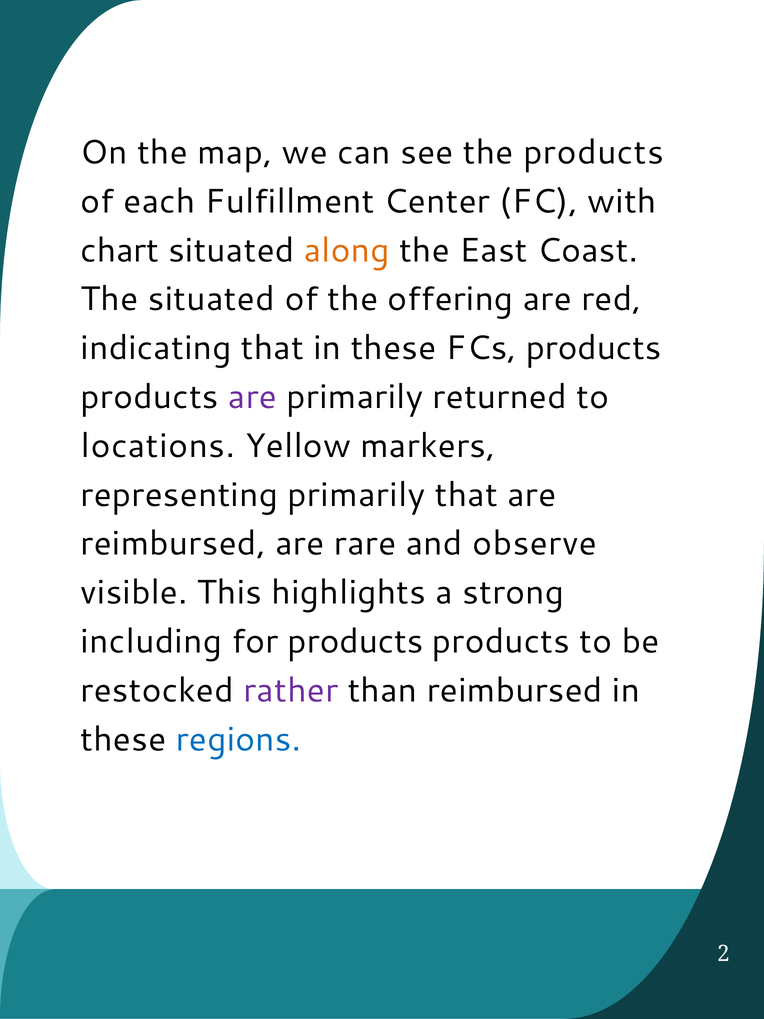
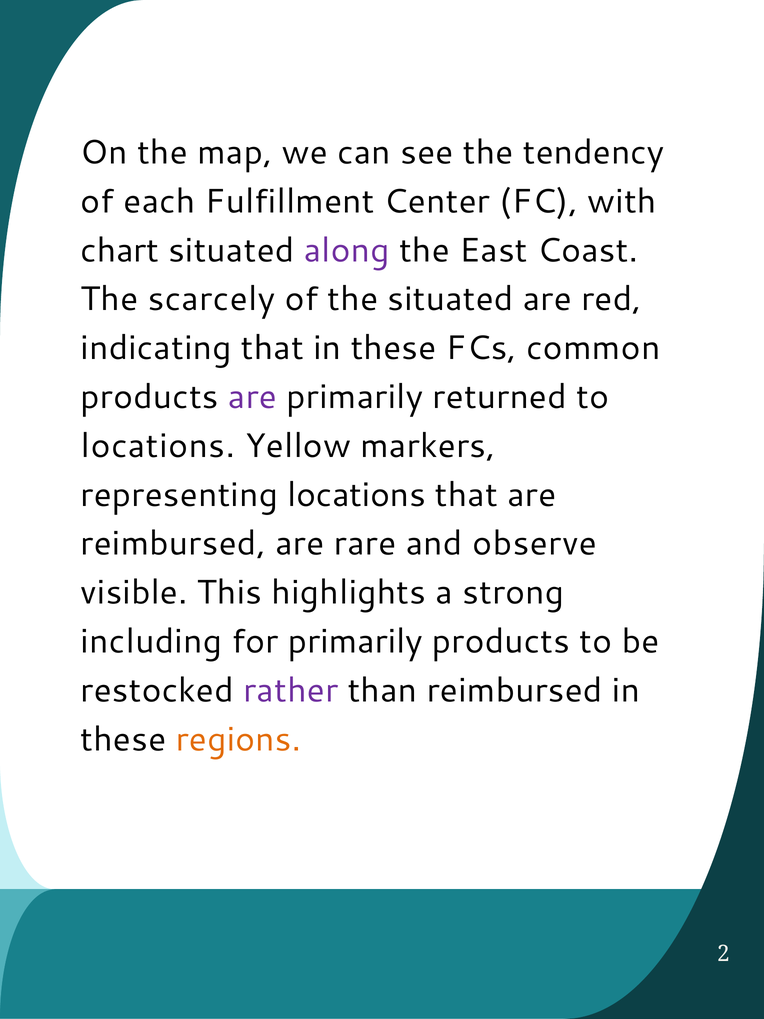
the products: products -> tendency
along colour: orange -> purple
The situated: situated -> scarcely
the offering: offering -> situated
FCs products: products -> common
representing primarily: primarily -> locations
for products: products -> primarily
regions colour: blue -> orange
